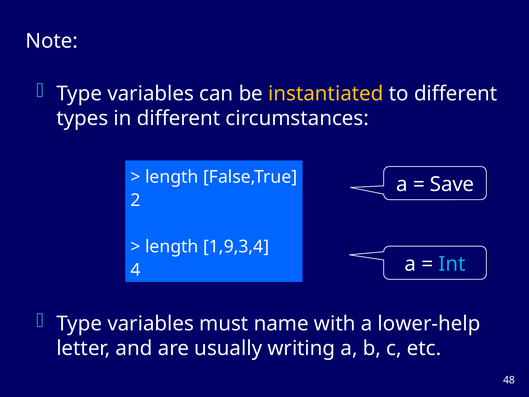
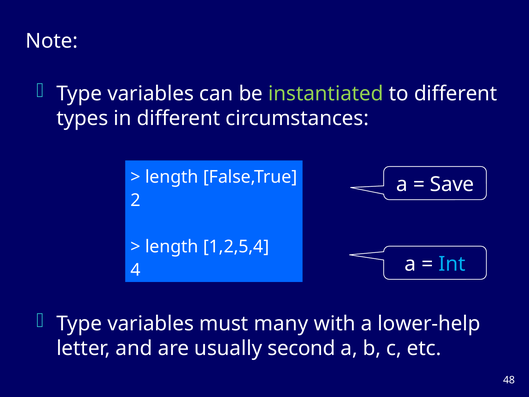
instantiated colour: yellow -> light green
1,9,3,4: 1,9,3,4 -> 1,2,5,4
name: name -> many
writing: writing -> second
